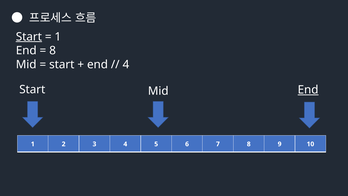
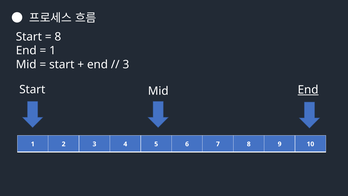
Start at (29, 37) underline: present -> none
1 at (58, 37): 1 -> 8
8 at (53, 51): 8 -> 1
4 at (126, 64): 4 -> 3
